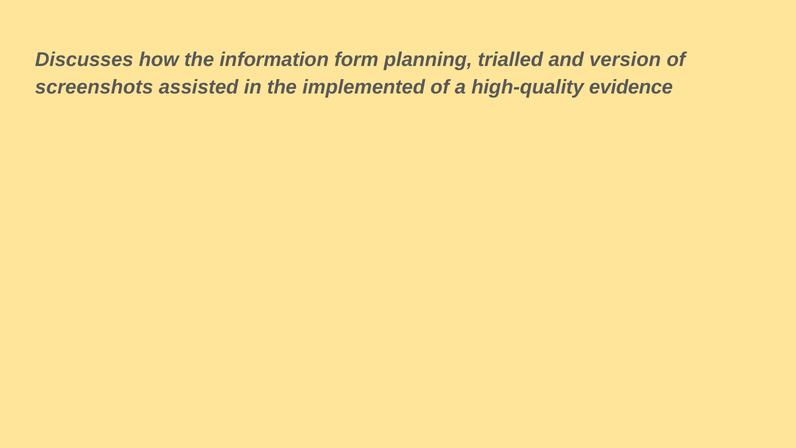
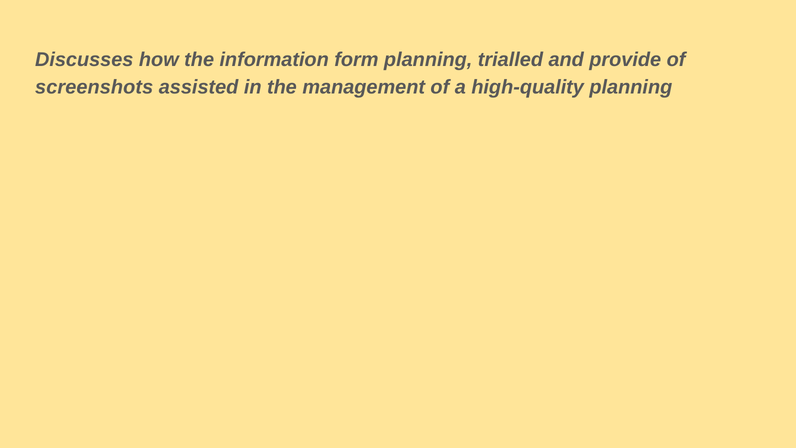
version: version -> provide
implemented: implemented -> management
high-quality evidence: evidence -> planning
